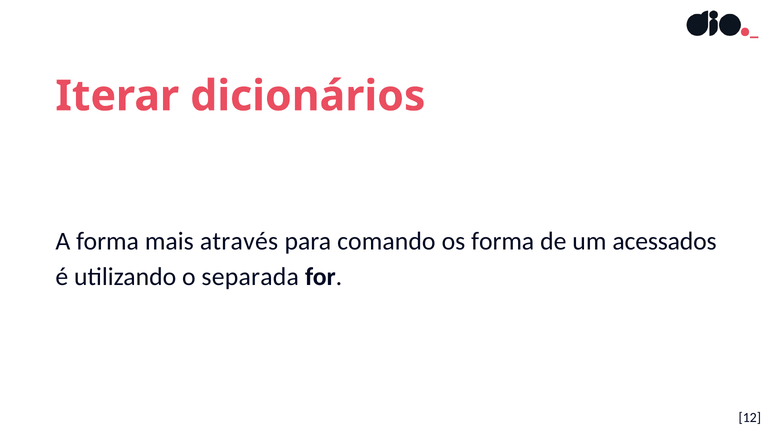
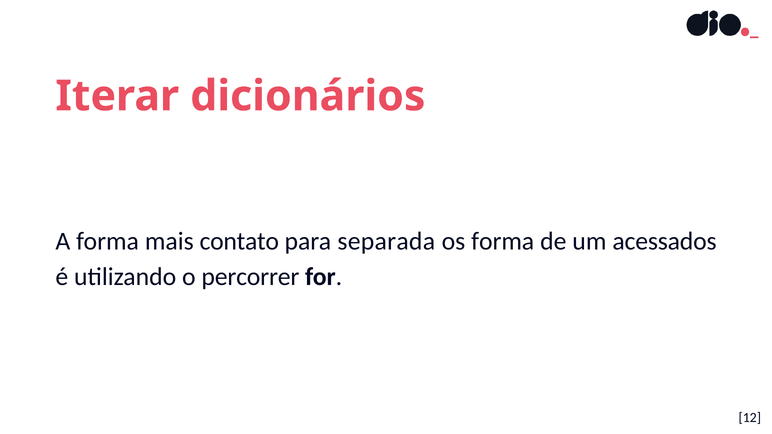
através: através -> contato
comando: comando -> separada
separada: separada -> percorrer
